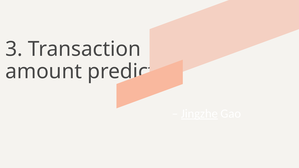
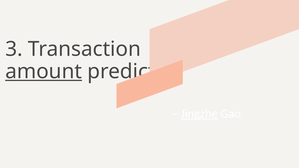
amount underline: none -> present
